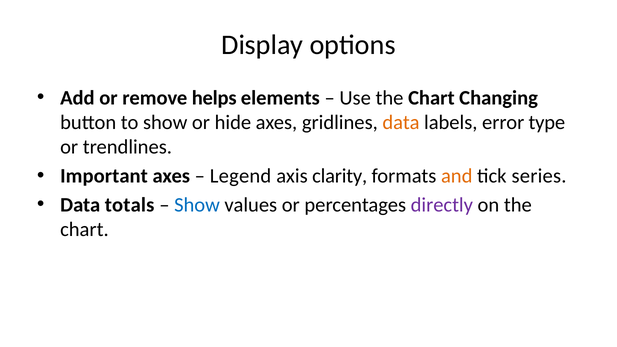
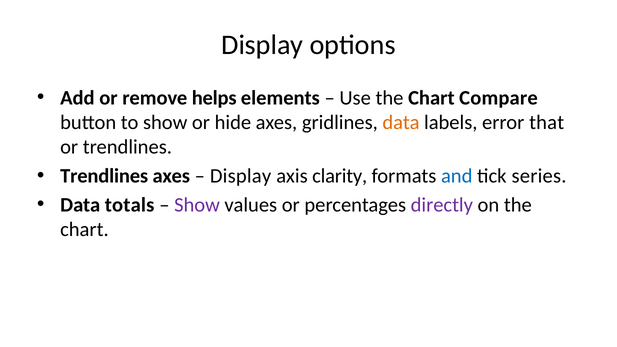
Changing: Changing -> Compare
type: type -> that
Important at (104, 176): Important -> Trendlines
Legend at (241, 176): Legend -> Display
and colour: orange -> blue
Show at (197, 205) colour: blue -> purple
